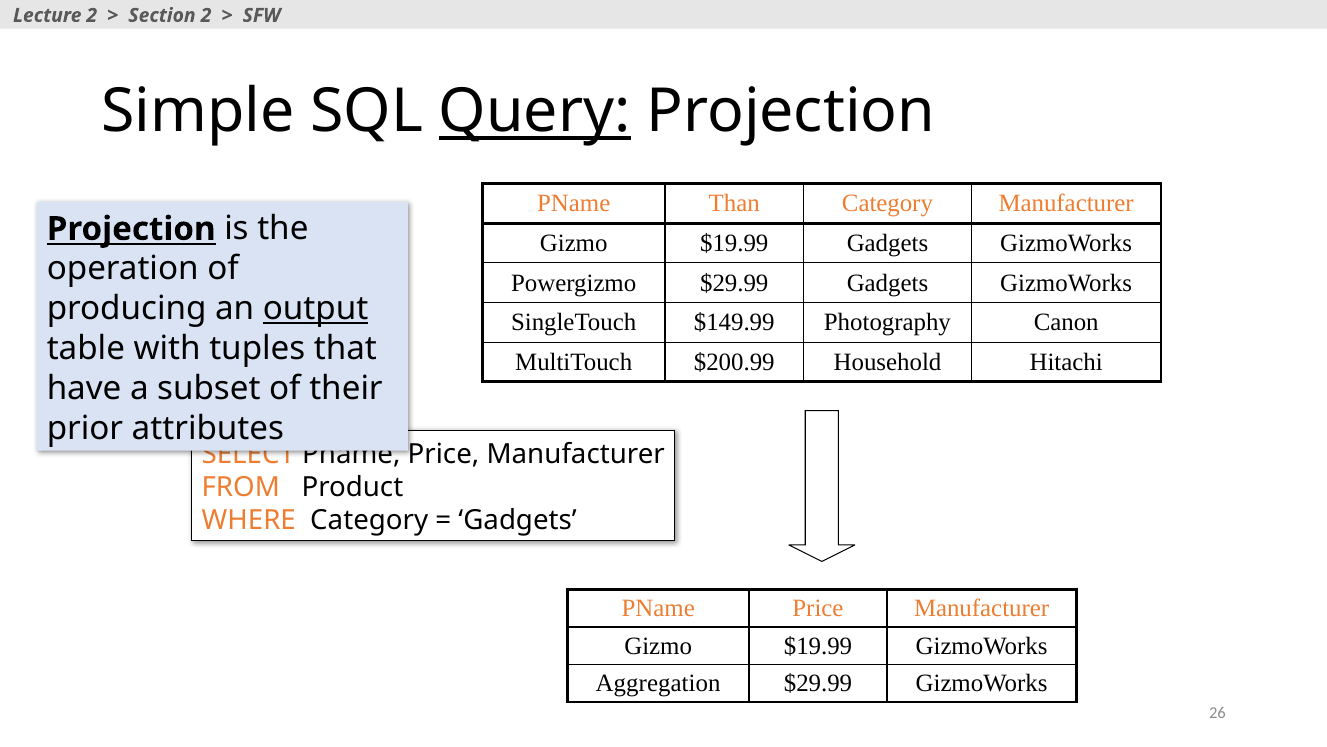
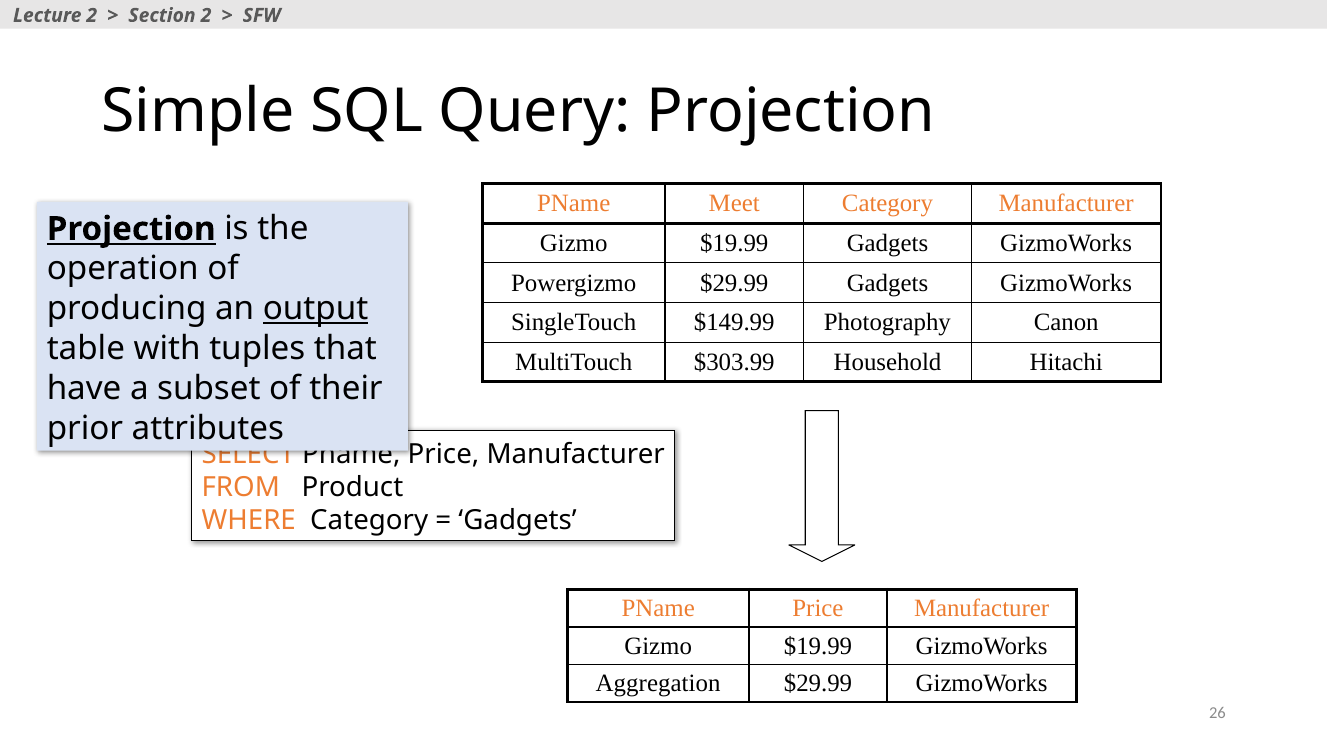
Query underline: present -> none
Than: Than -> Meet
$200.99: $200.99 -> $303.99
